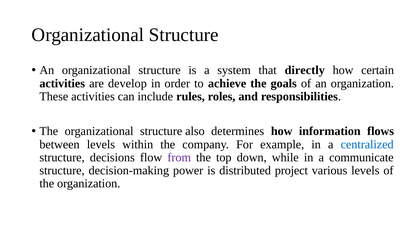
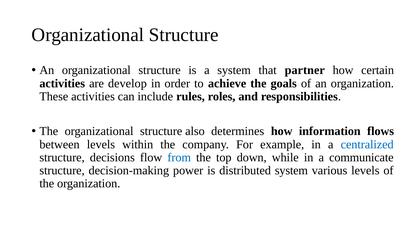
directly: directly -> partner
from colour: purple -> blue
distributed project: project -> system
